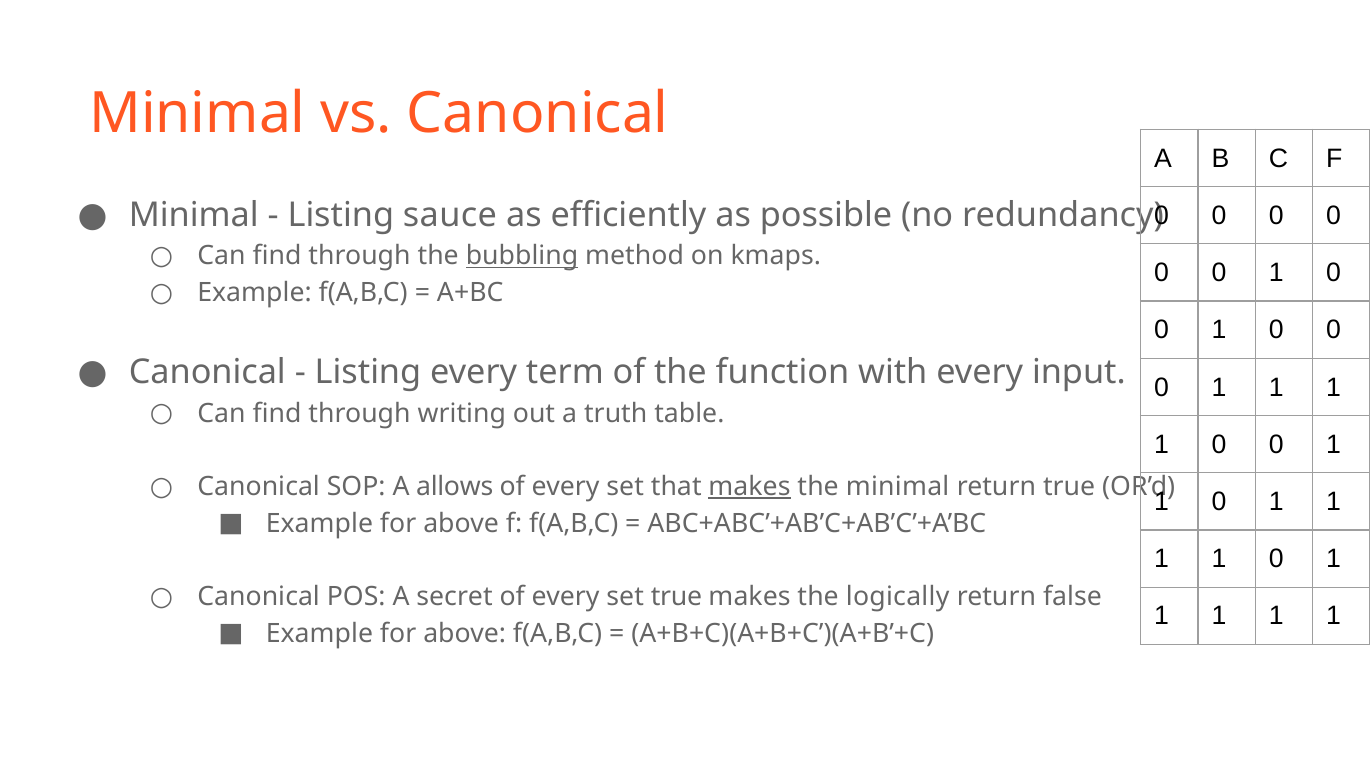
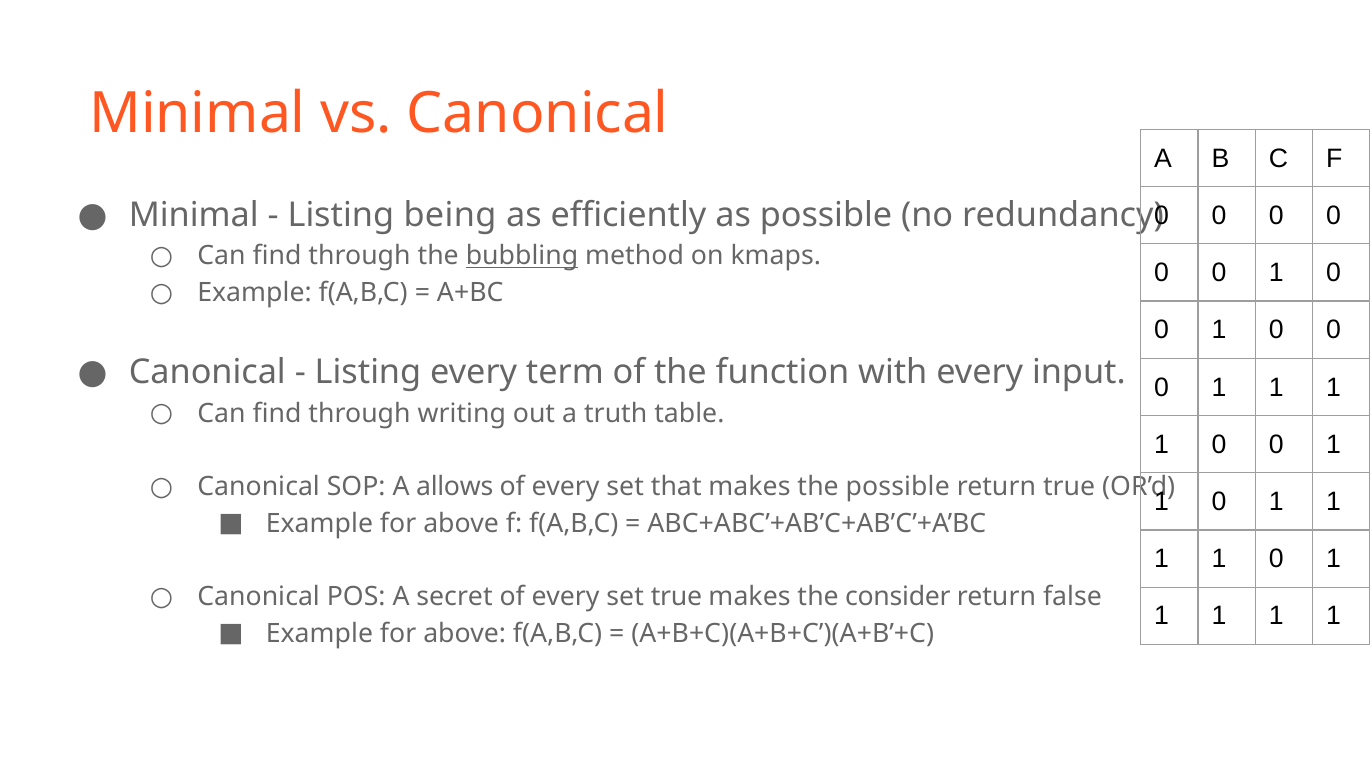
sauce: sauce -> being
makes at (749, 487) underline: present -> none
the minimal: minimal -> possible
logically: logically -> consider
